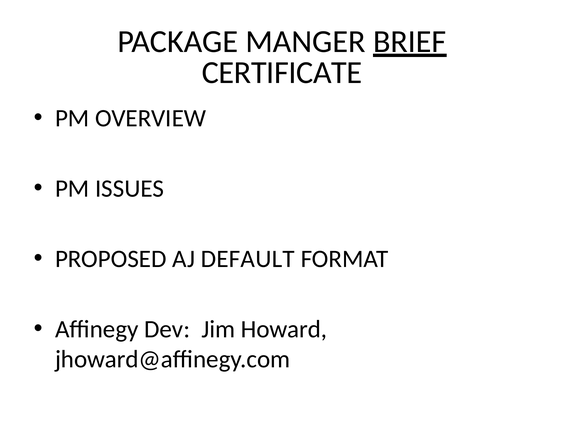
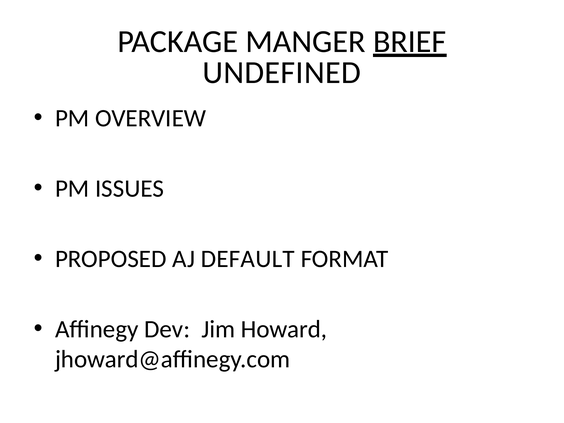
CERTIFICATE: CERTIFICATE -> UNDEFINED
